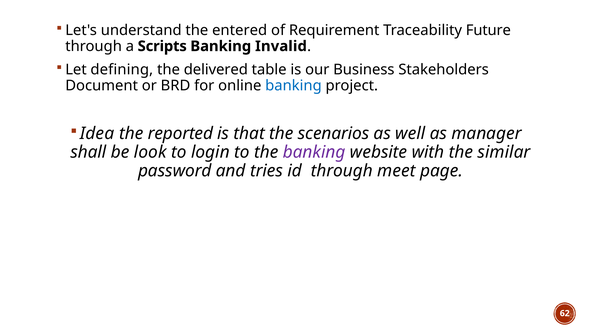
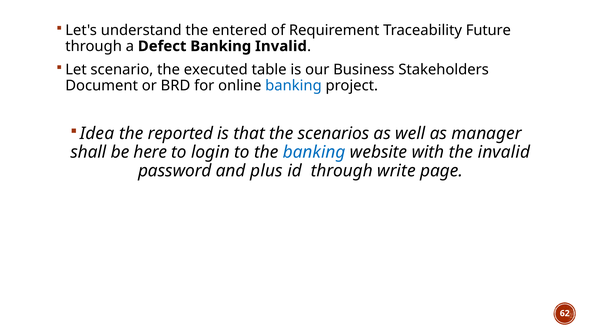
Scripts: Scripts -> Defect
defining: defining -> scenario
delivered: delivered -> executed
look: look -> here
banking at (314, 152) colour: purple -> blue
the similar: similar -> invalid
tries: tries -> plus
meet: meet -> write
